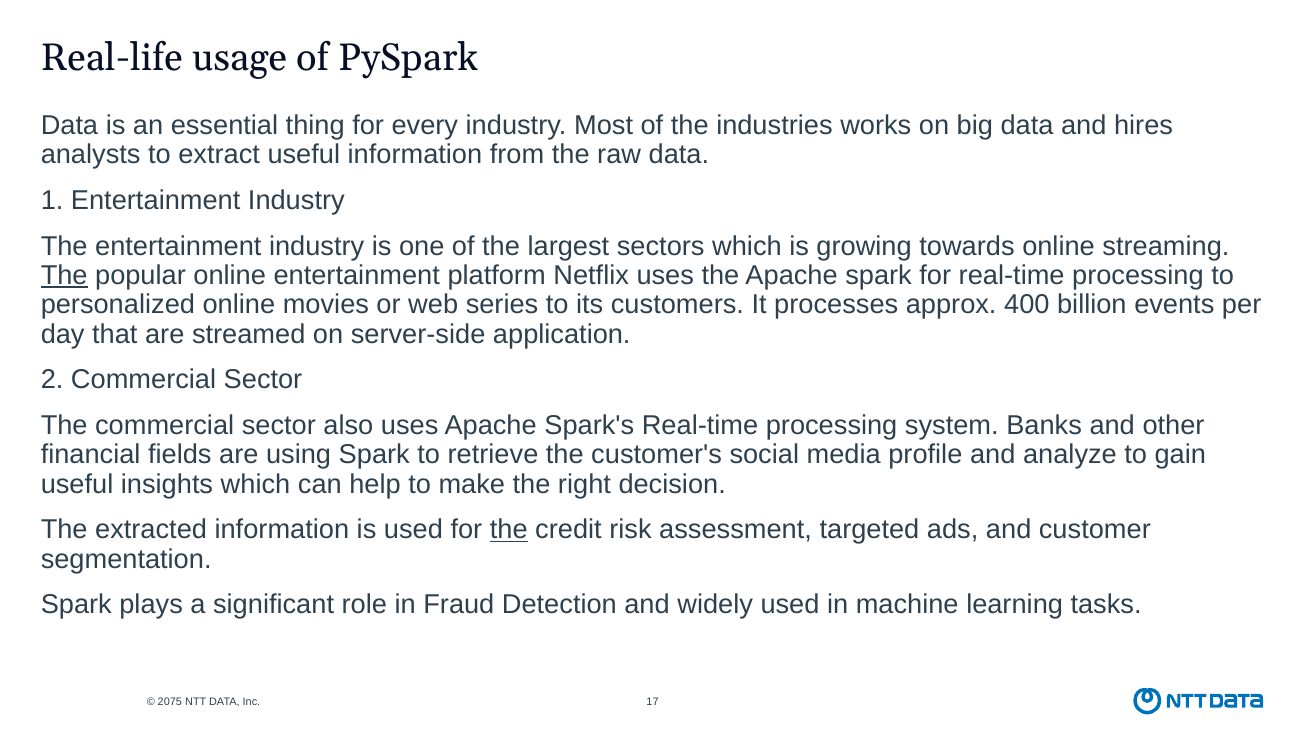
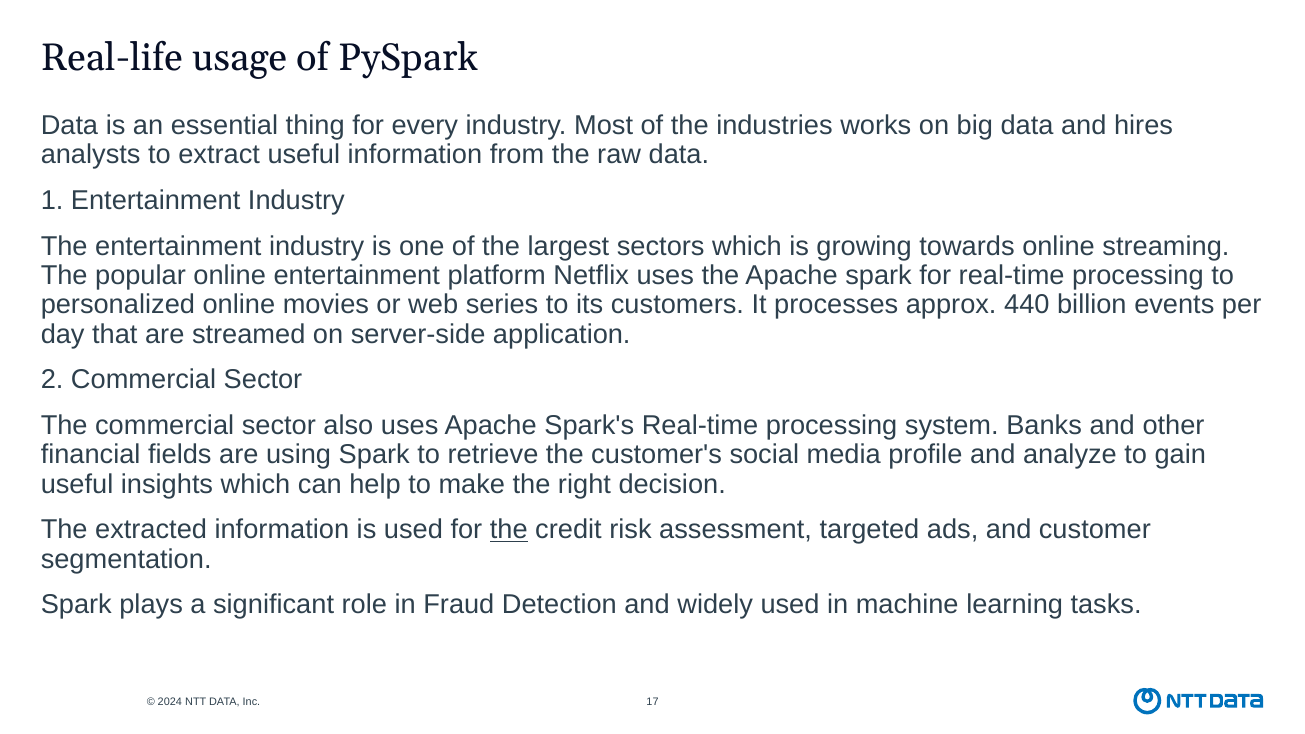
The at (64, 276) underline: present -> none
400: 400 -> 440
2075: 2075 -> 2024
